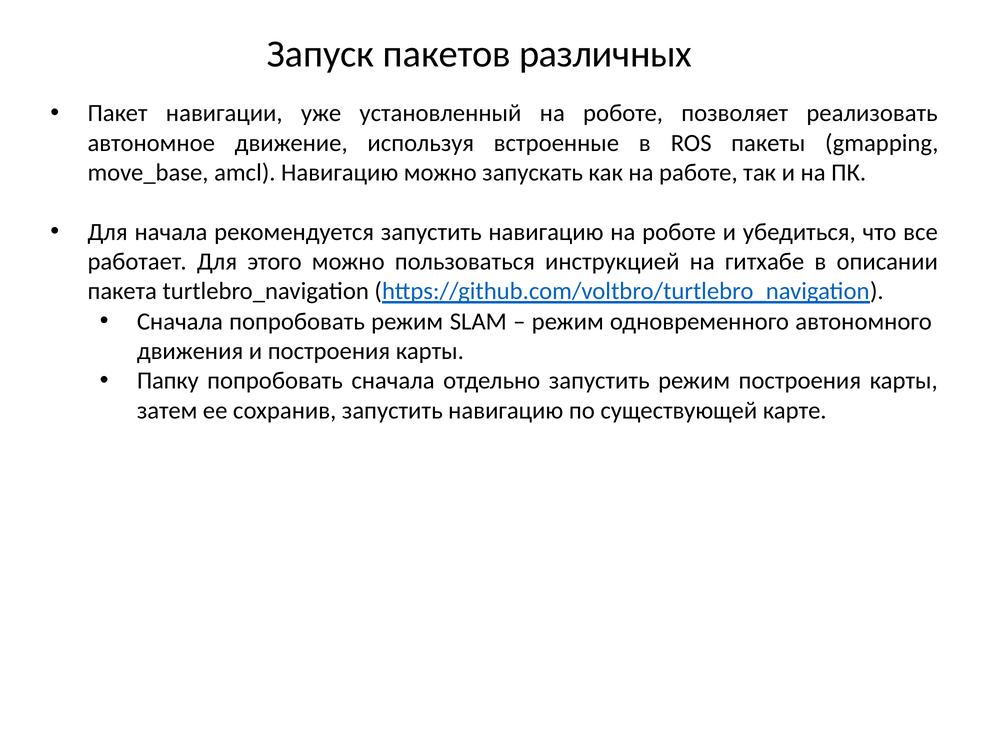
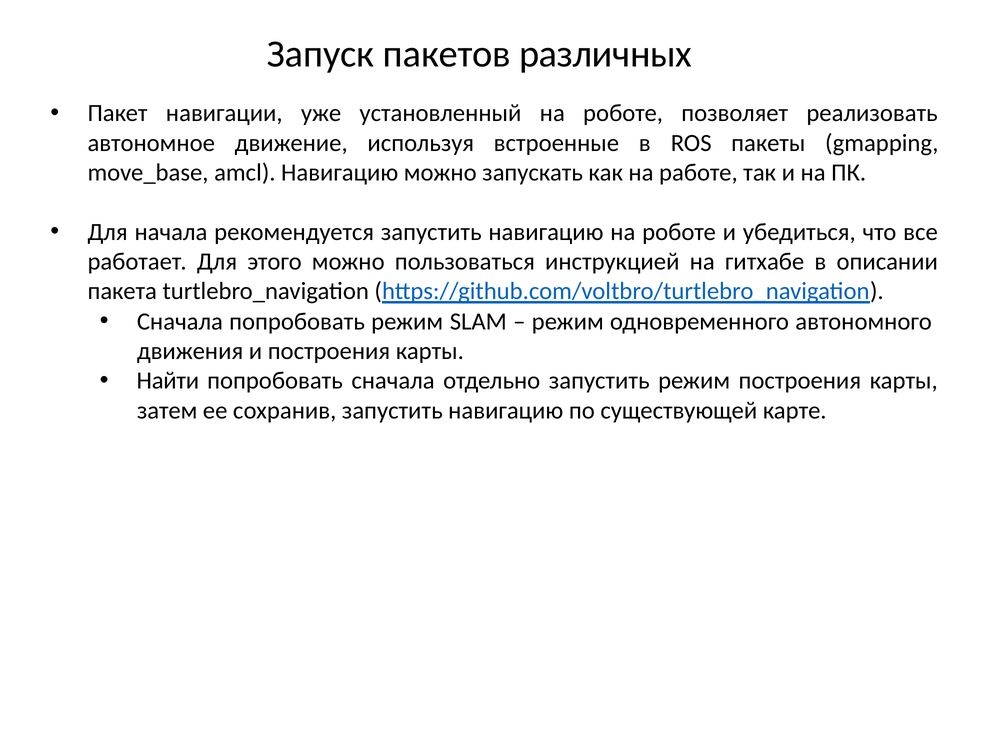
Папку: Папку -> Найти
